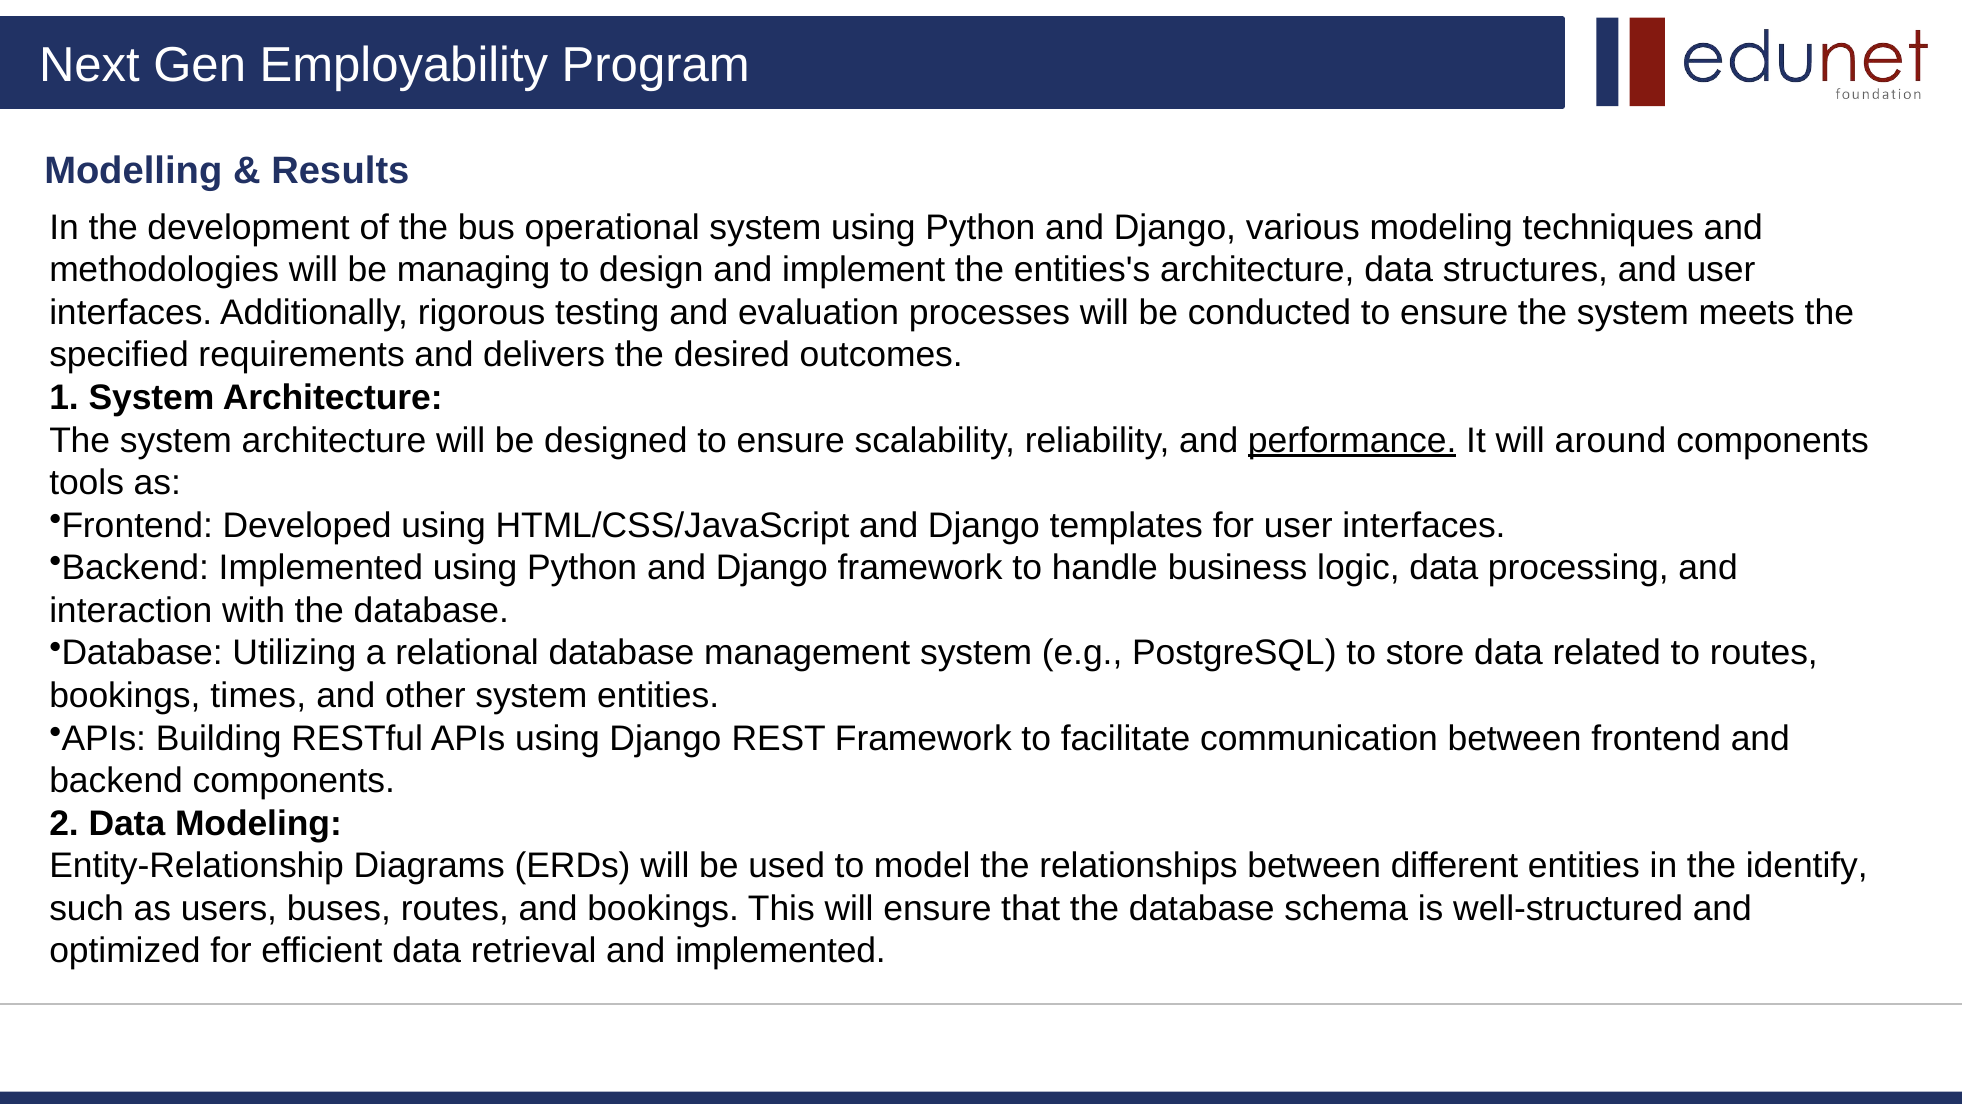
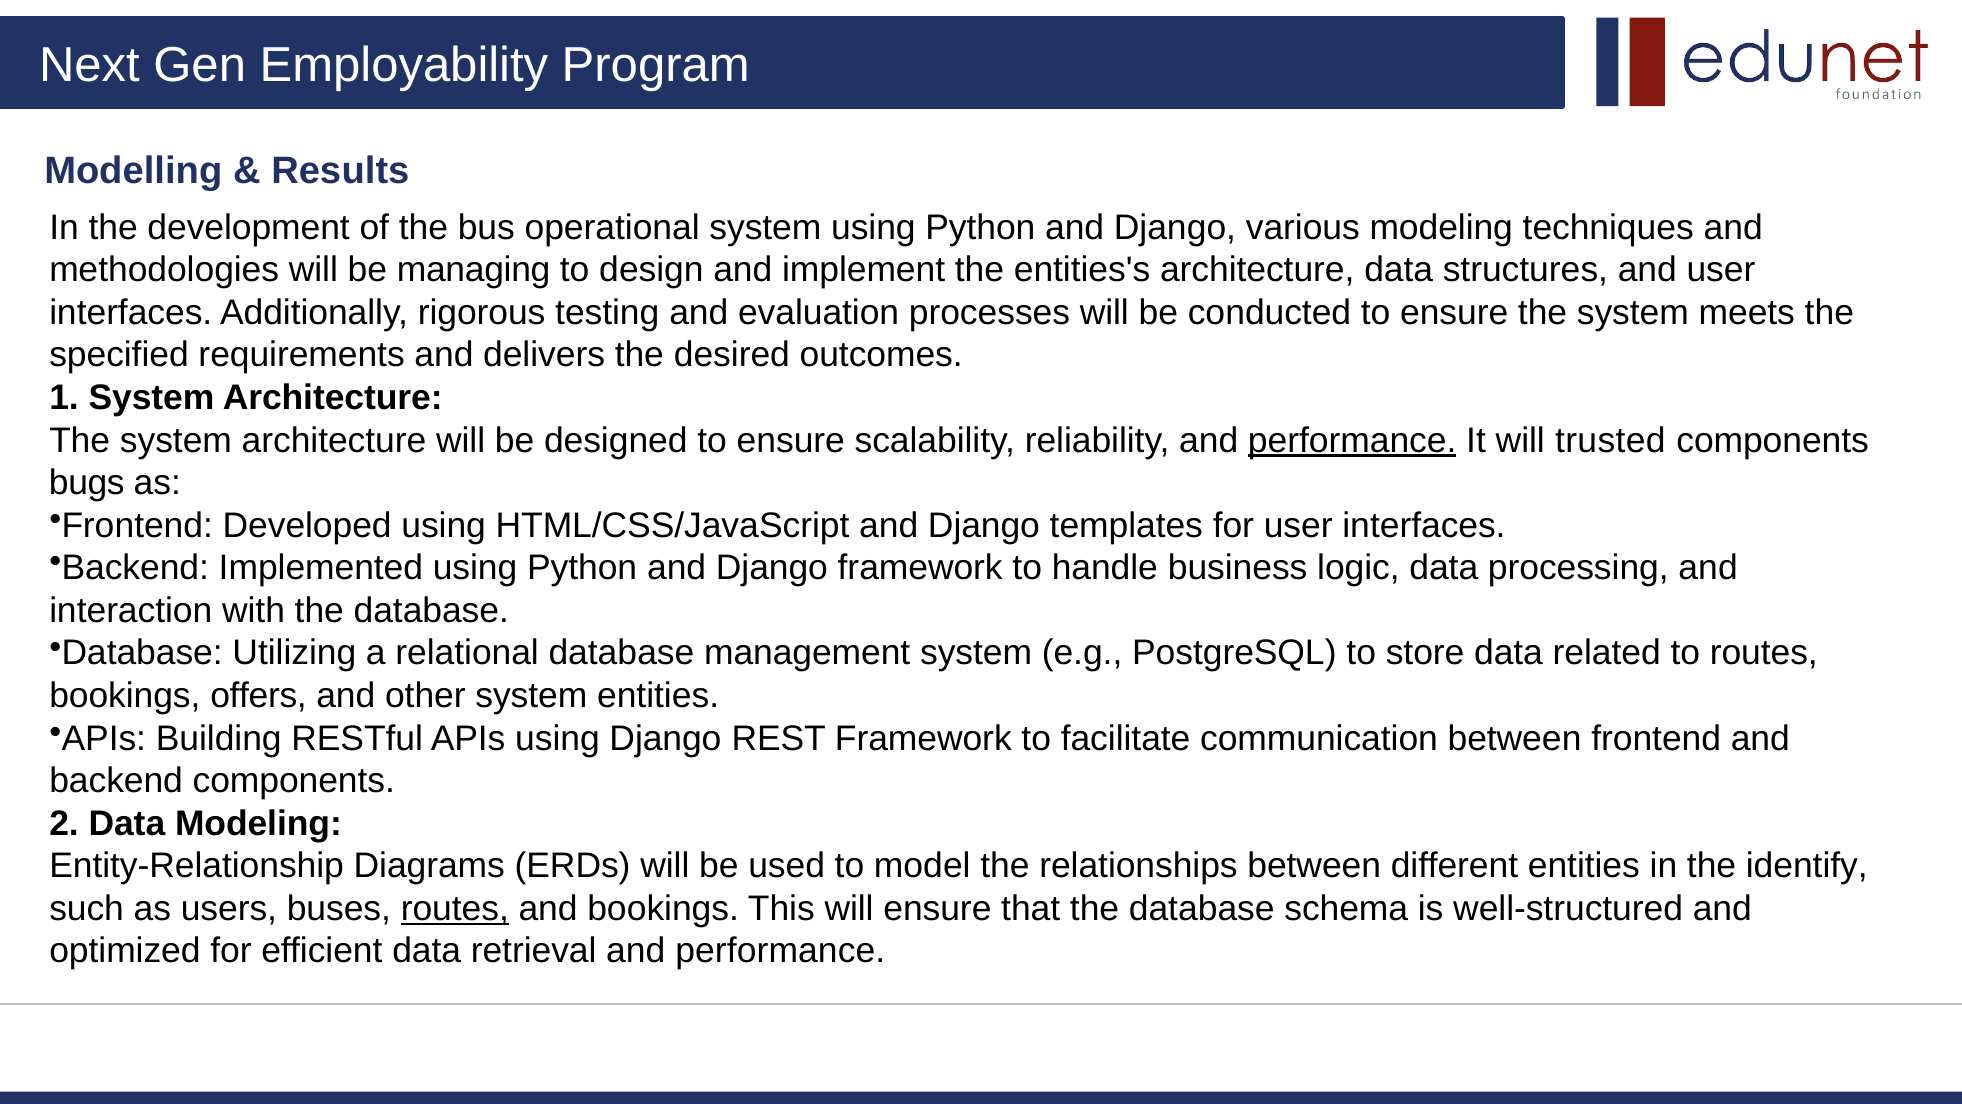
around: around -> trusted
tools: tools -> bugs
times: times -> offers
routes at (455, 908) underline: none -> present
retrieval and implemented: implemented -> performance
